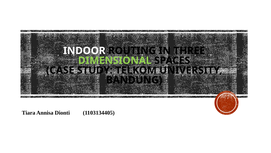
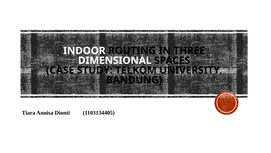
DIMENSIONAL colour: light green -> white
